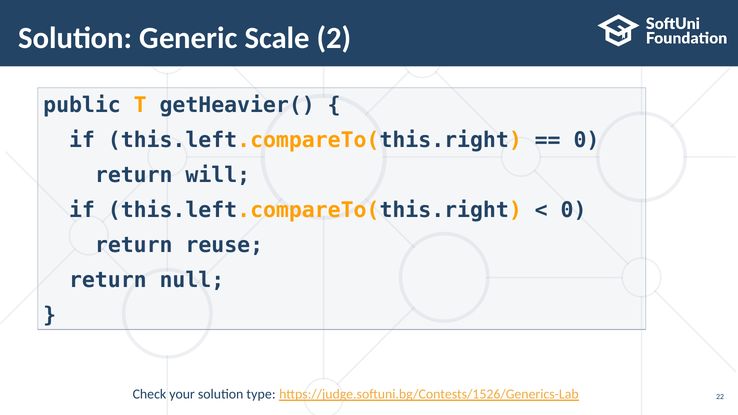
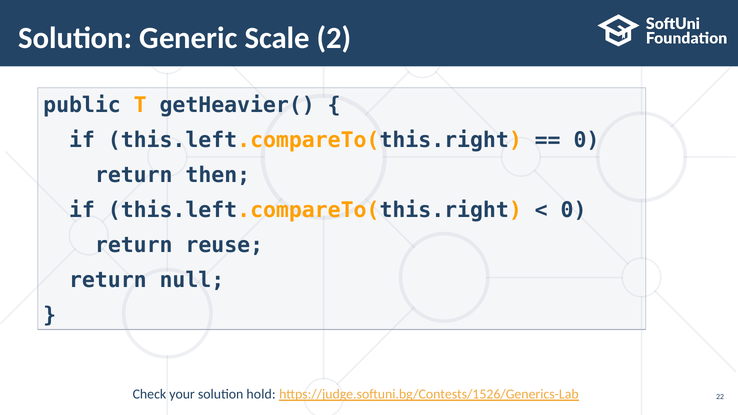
will: will -> then
type: type -> hold
